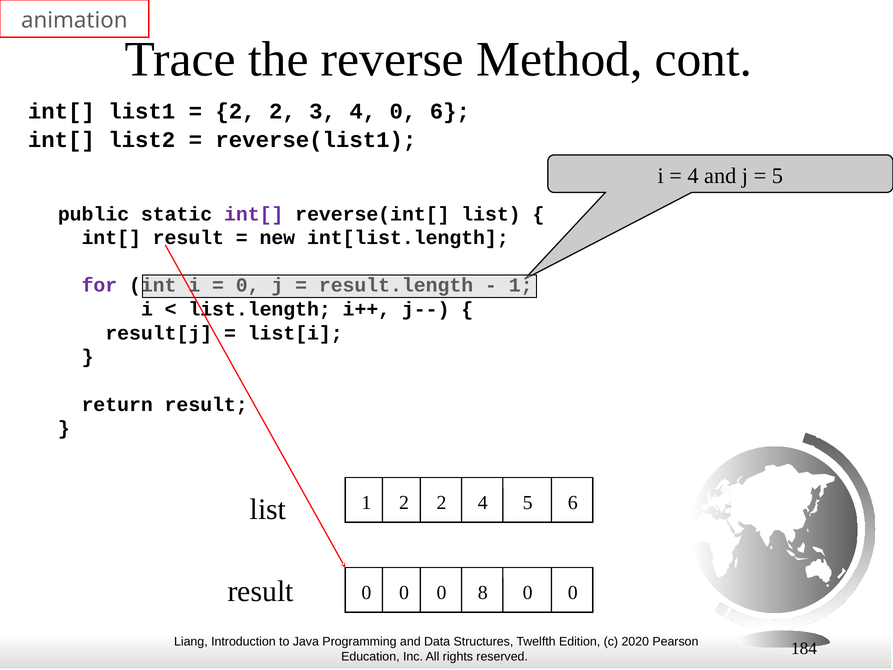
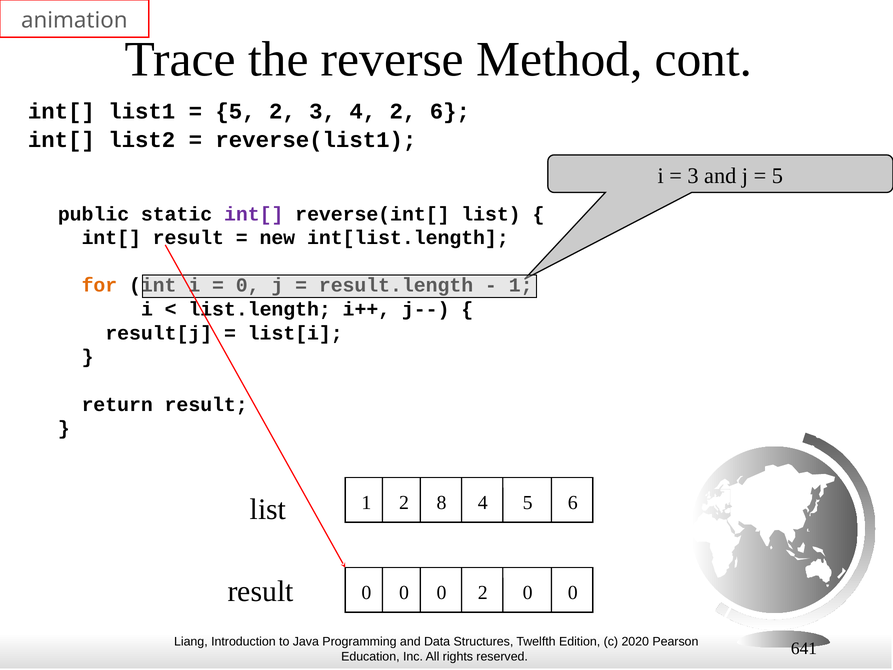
2 at (236, 111): 2 -> 5
4 0: 0 -> 2
4 at (693, 176): 4 -> 3
for colour: purple -> orange
1 2 2: 2 -> 8
0 8: 8 -> 2
184: 184 -> 641
